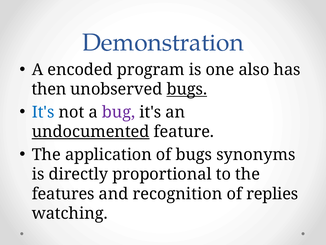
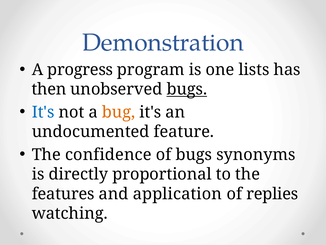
encoded: encoded -> progress
also: also -> lists
bug colour: purple -> orange
undocumented underline: present -> none
application: application -> confidence
recognition: recognition -> application
